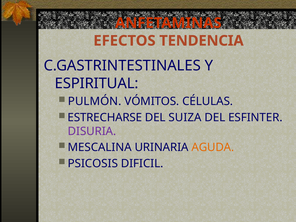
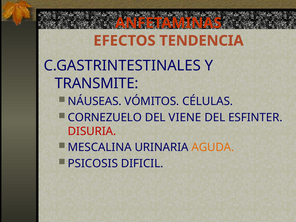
ESPIRITUAL: ESPIRITUAL -> TRANSMITE
PULMÓN: PULMÓN -> NÁUSEAS
ESTRECHARSE: ESTRECHARSE -> CORNEZUELO
SUIZA: SUIZA -> VIENE
DISURIA colour: purple -> red
